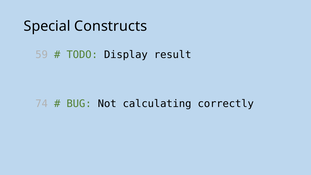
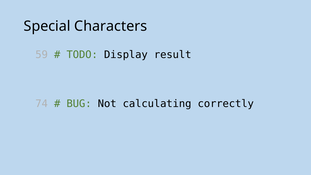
Constructs: Constructs -> Characters
